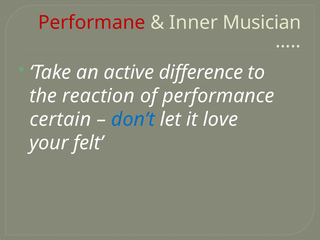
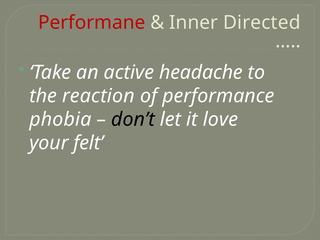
Musician: Musician -> Directed
difference: difference -> headache
certain: certain -> phobia
don’t colour: blue -> black
